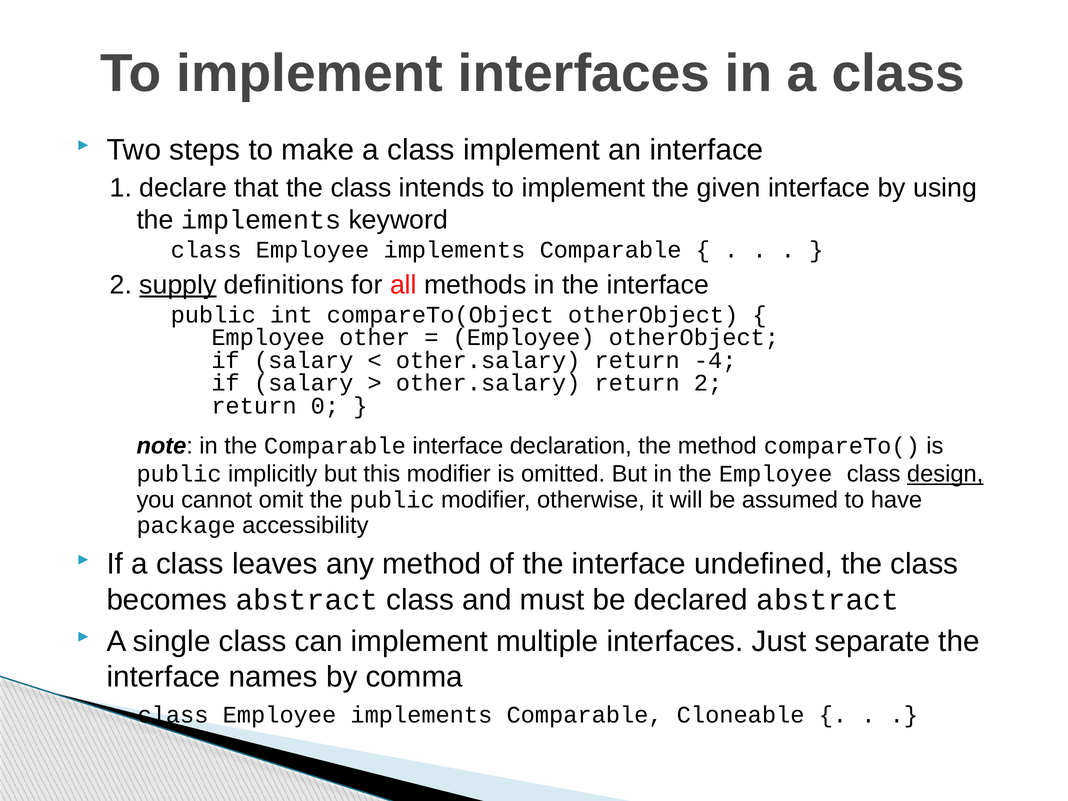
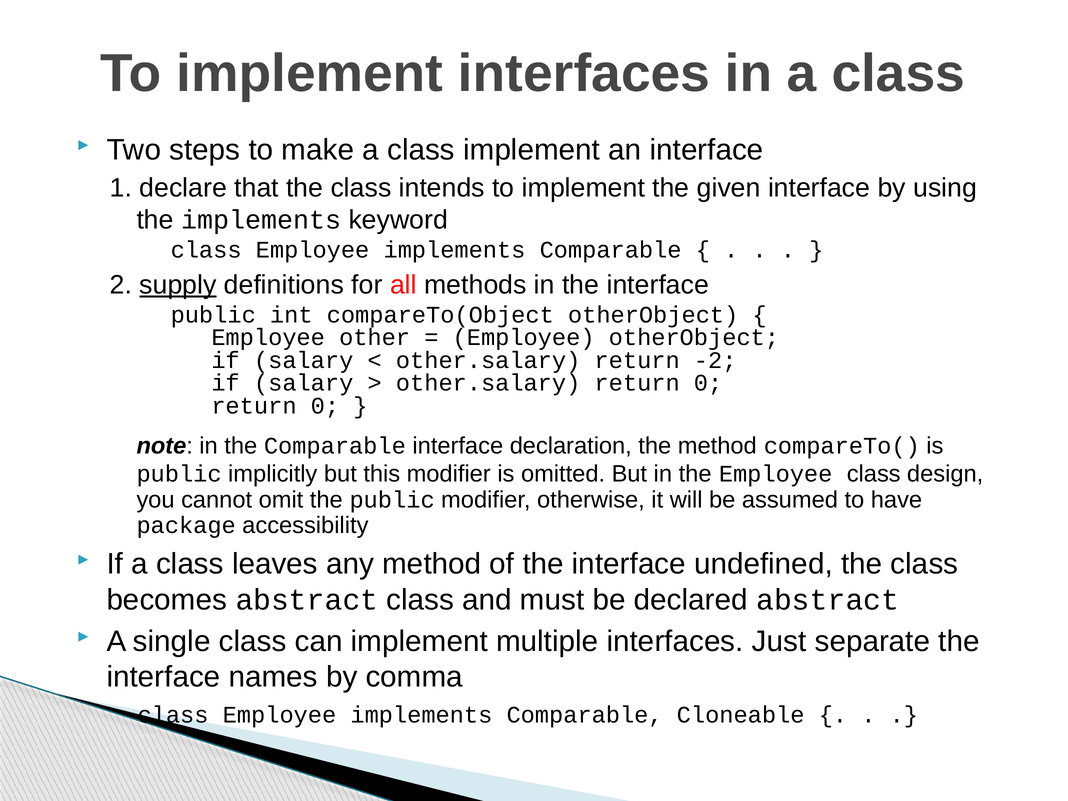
-4: -4 -> -2
other.salary return 2: 2 -> 0
design underline: present -> none
